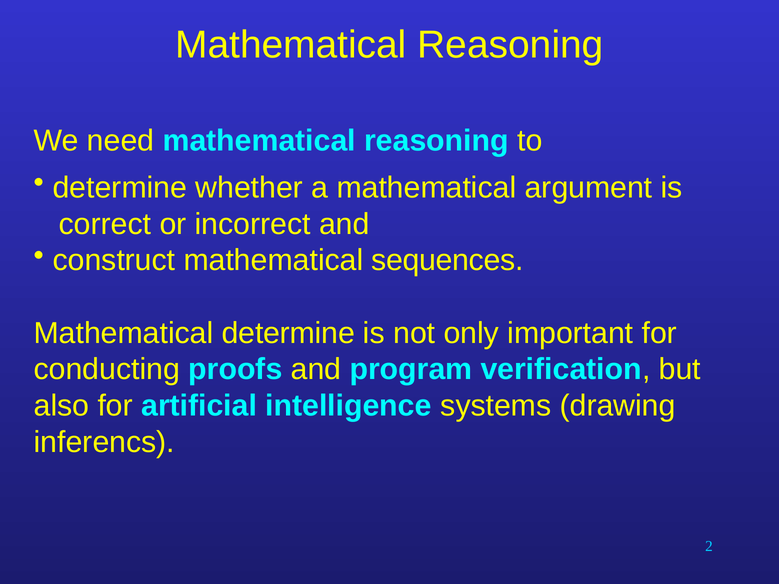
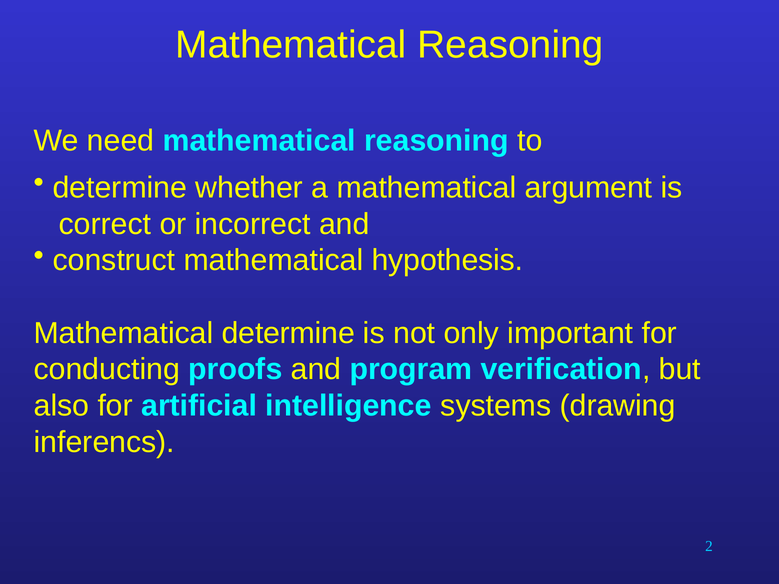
sequences: sequences -> hypothesis
